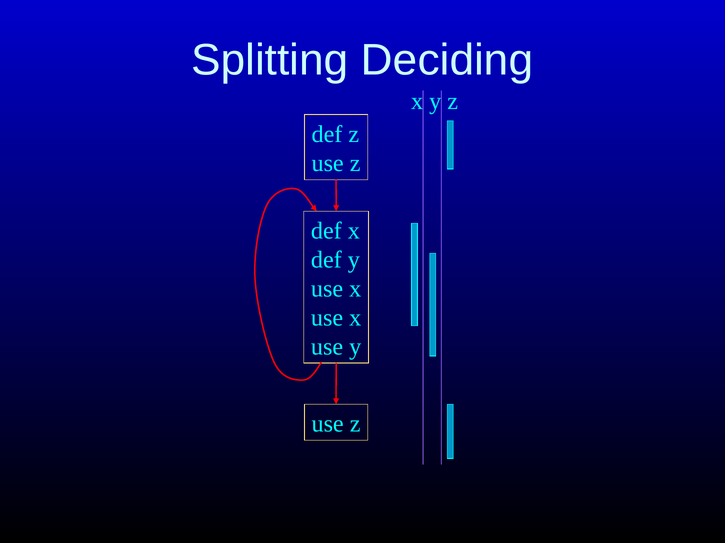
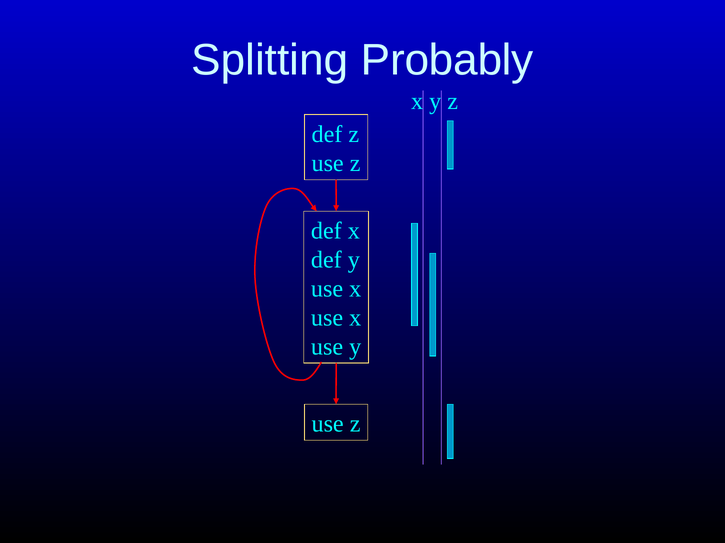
Deciding: Deciding -> Probably
